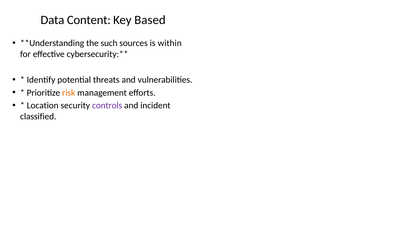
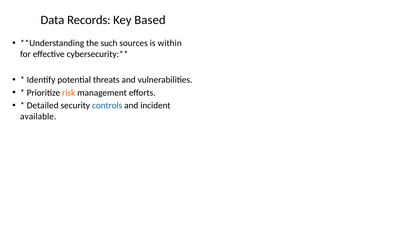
Content: Content -> Records
Location: Location -> Detailed
controls colour: purple -> blue
classified: classified -> available
